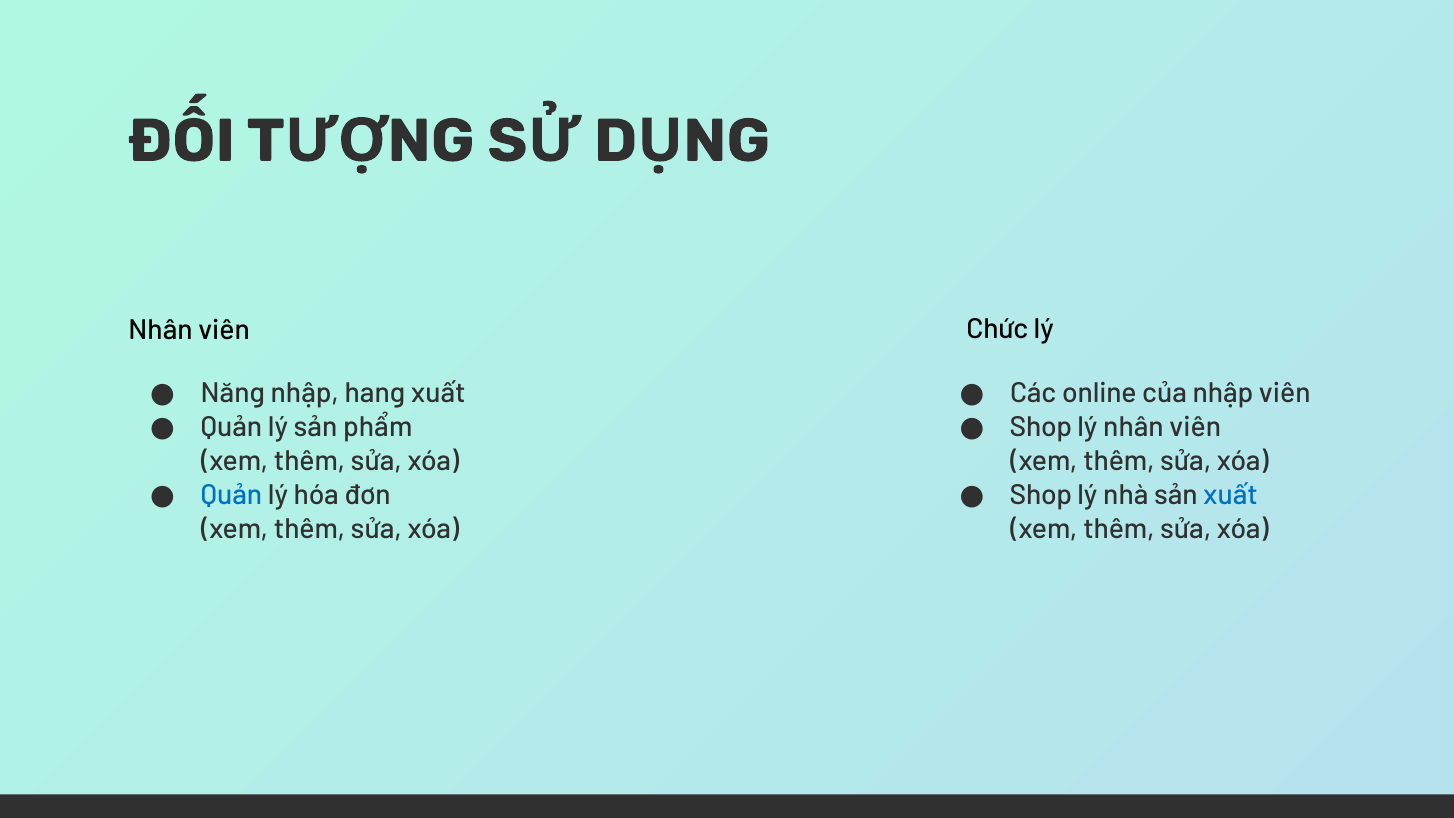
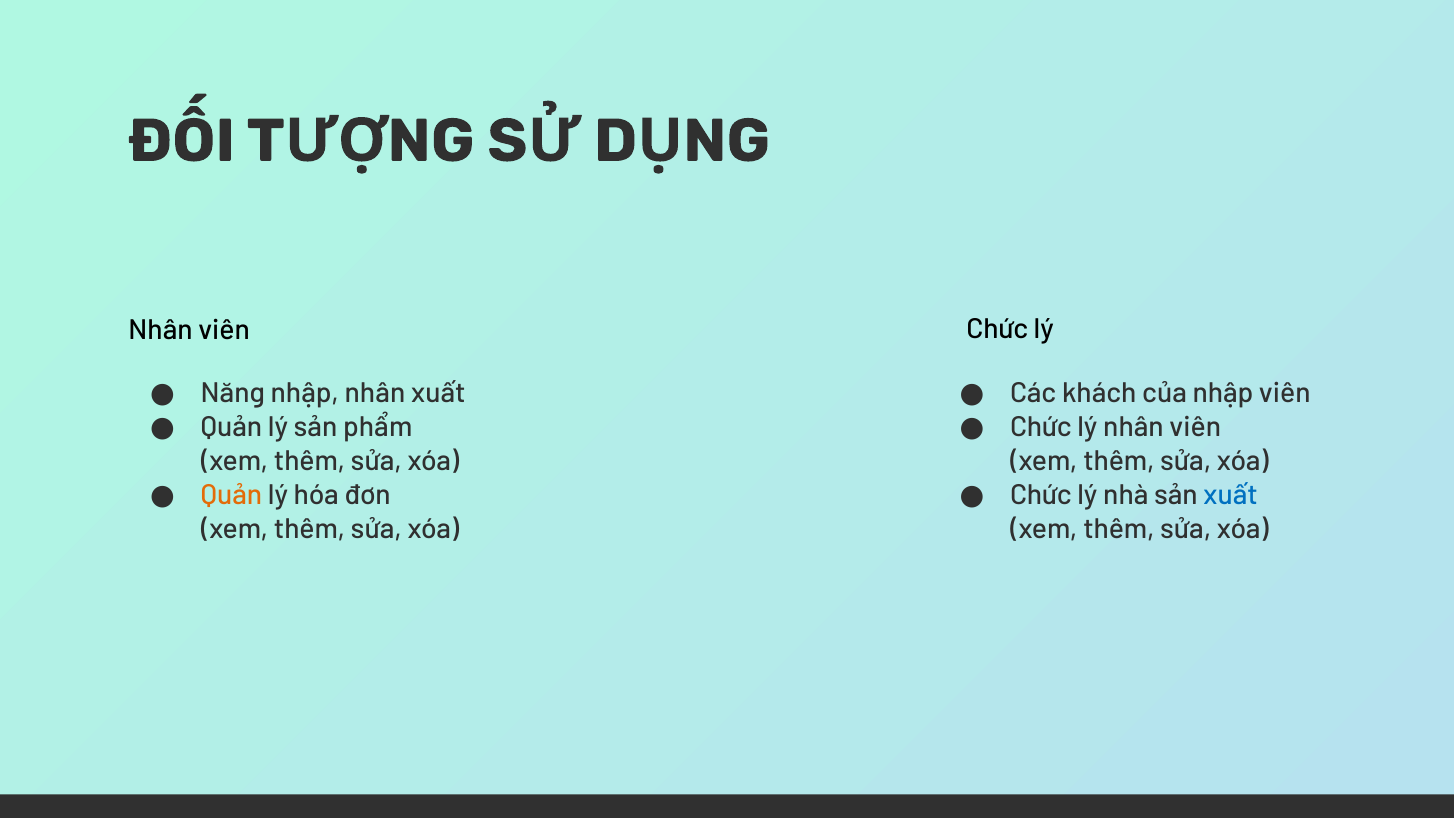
nhập hang: hang -> nhân
online: online -> khách
Shop at (1041, 427): Shop -> Chức
Quản at (231, 495) colour: blue -> orange
Shop at (1041, 495): Shop -> Chức
